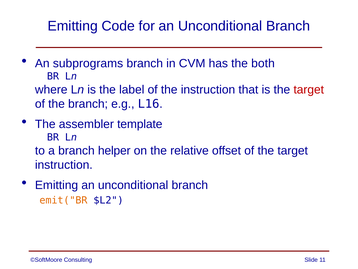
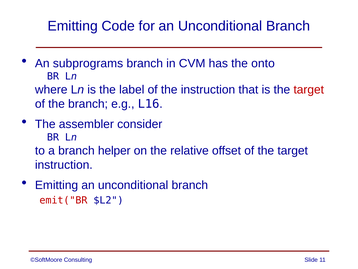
both: both -> onto
template: template -> consider
emit("BR colour: orange -> red
